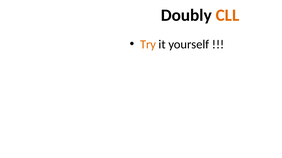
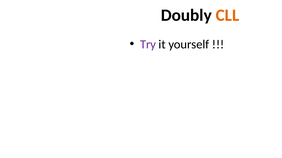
Try colour: orange -> purple
